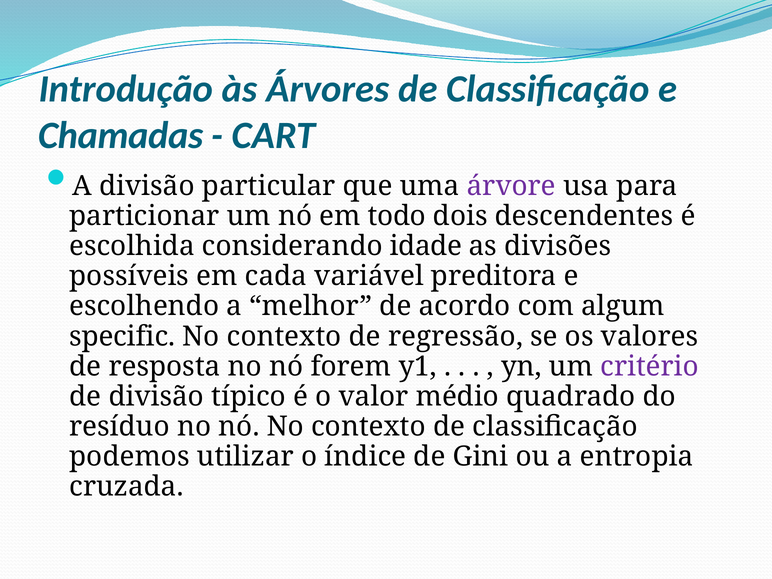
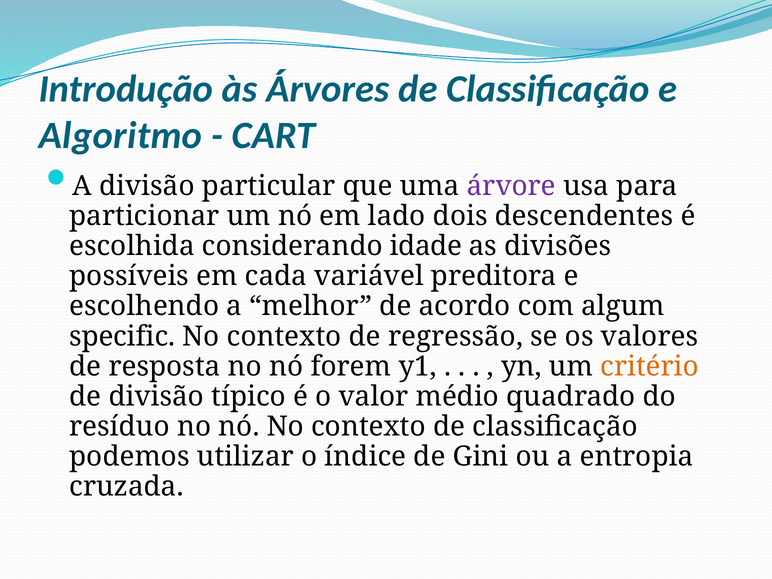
Chamadas: Chamadas -> Algoritmo
todo: todo -> lado
critério colour: purple -> orange
